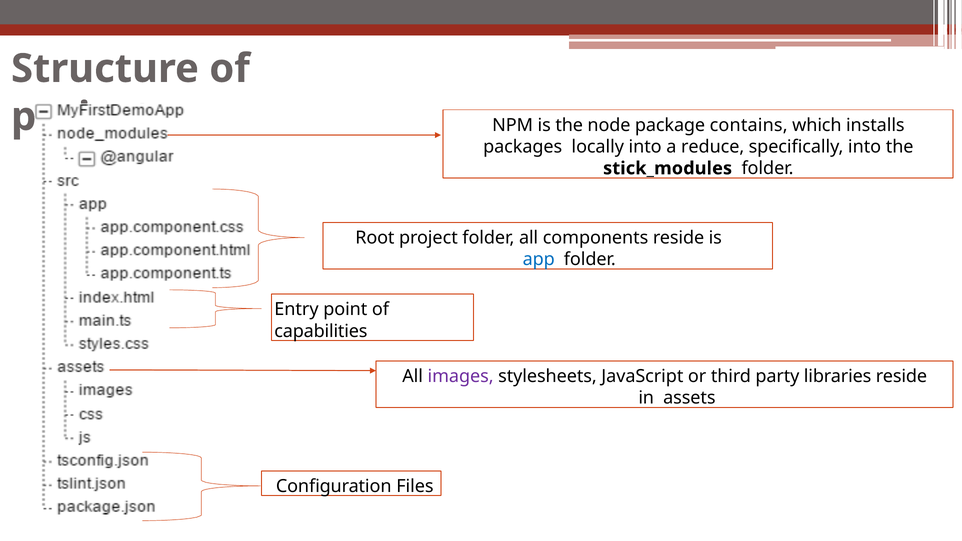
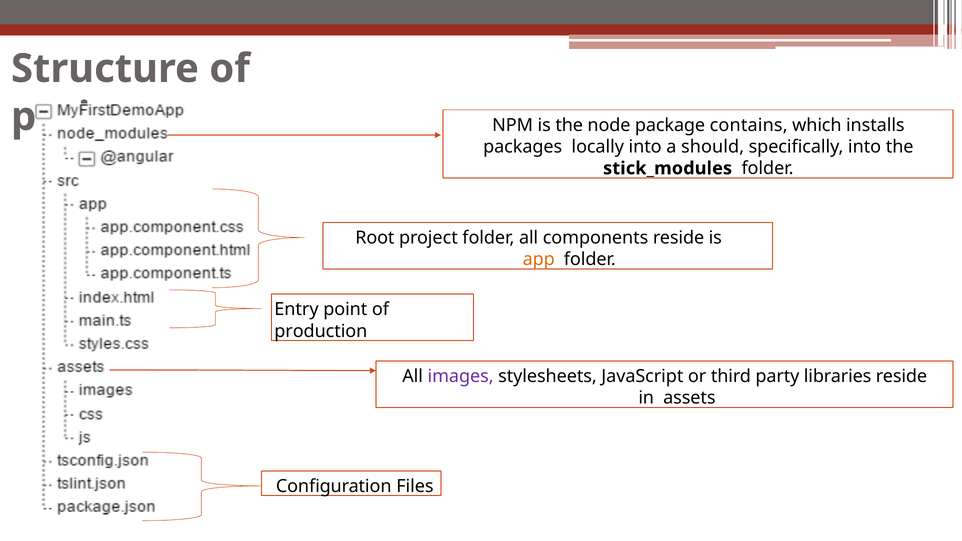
reduce: reduce -> should
app colour: blue -> orange
capabilities: capabilities -> production
